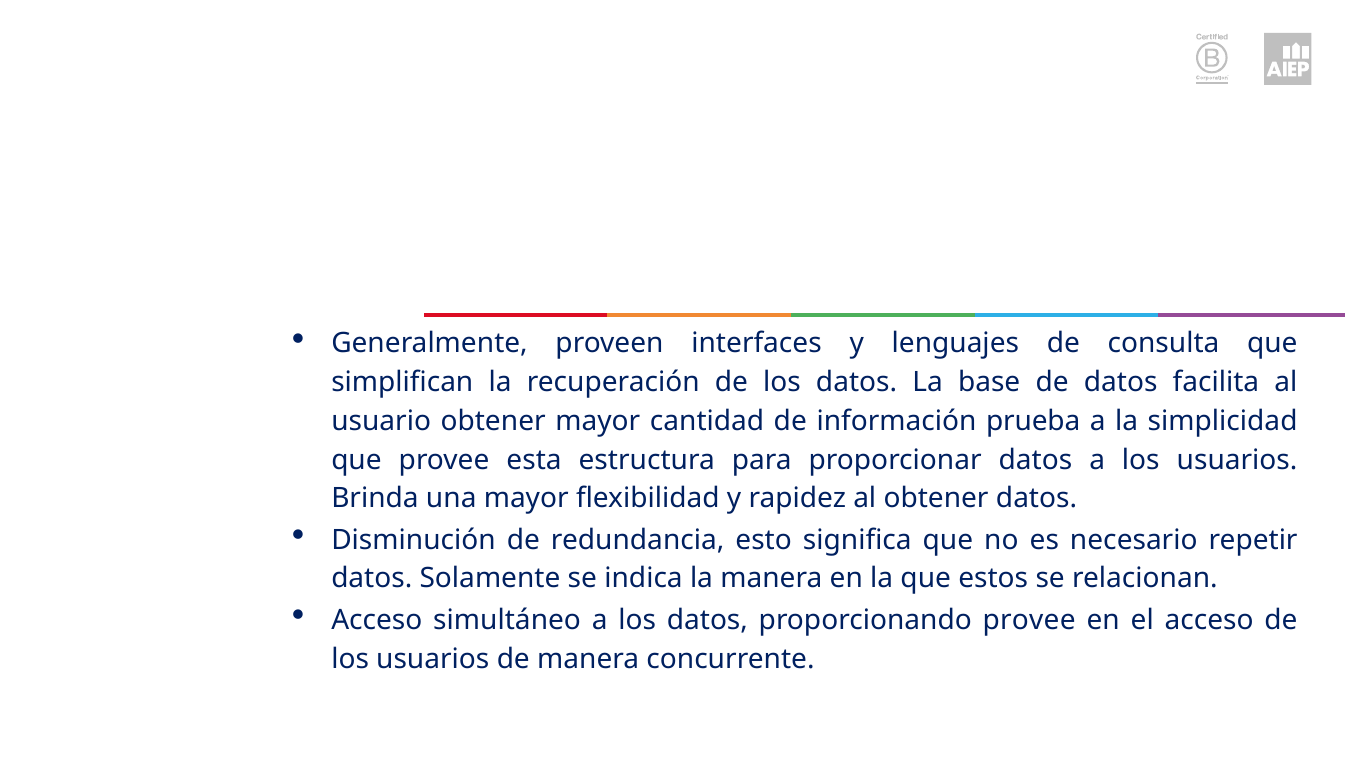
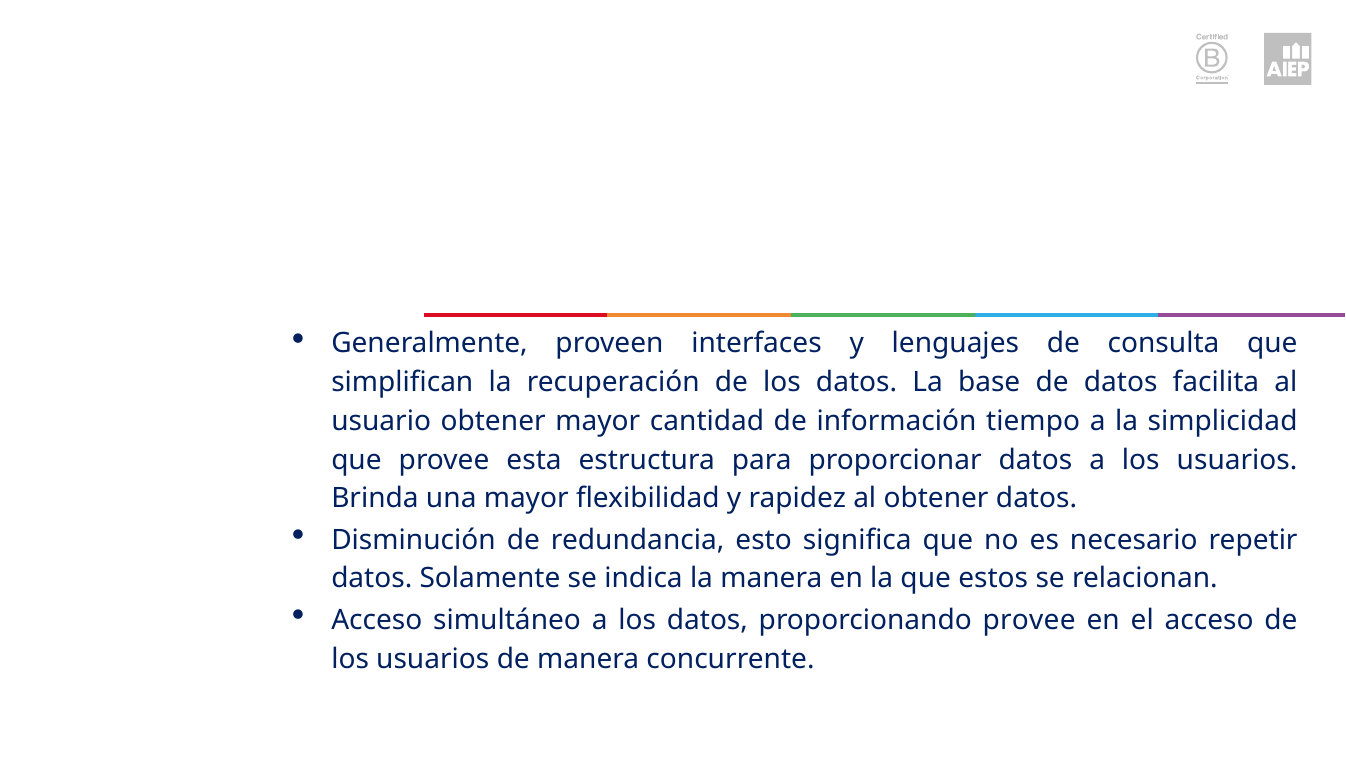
prueba: prueba -> tiempo
